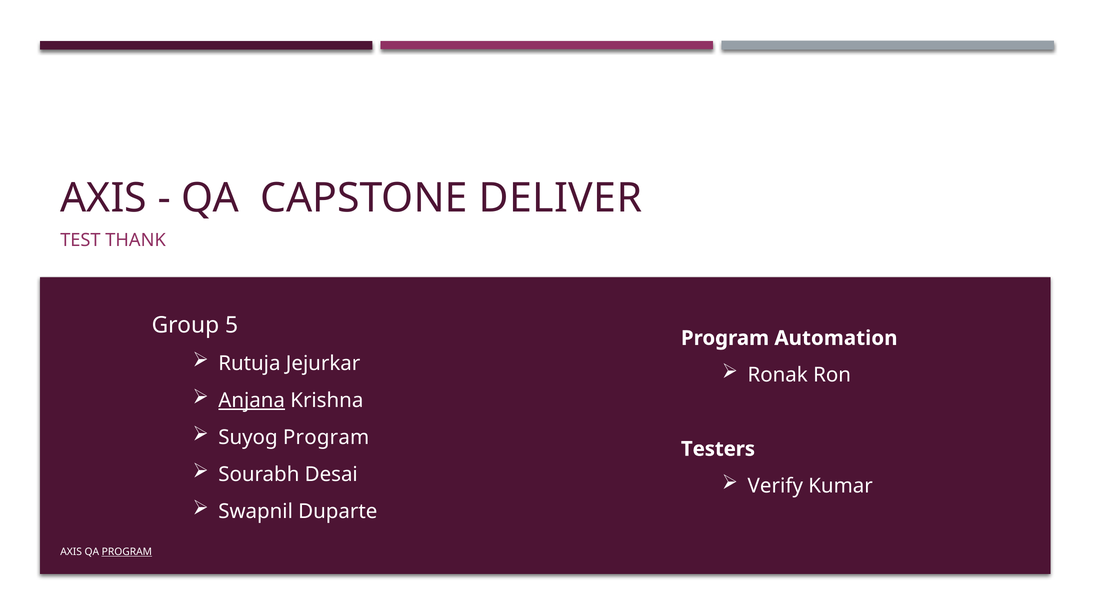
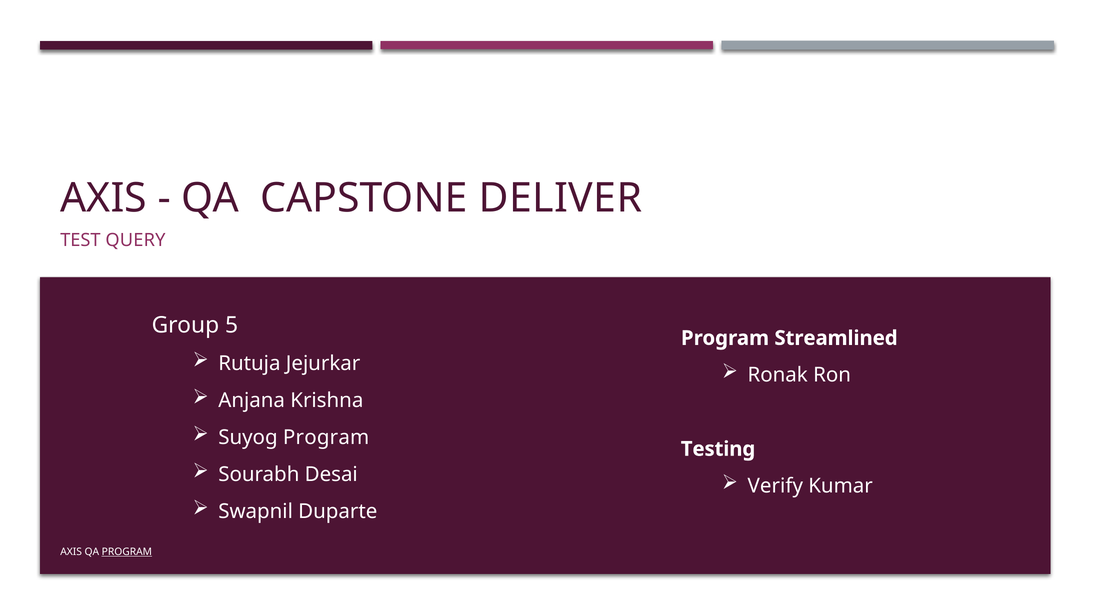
THANK: THANK -> QUERY
Automation: Automation -> Streamlined
Anjana underline: present -> none
Testers: Testers -> Testing
